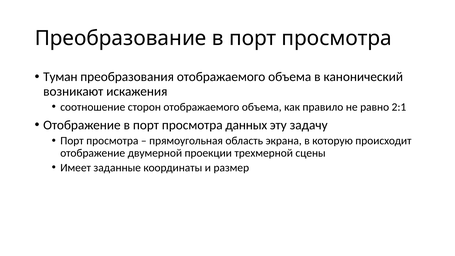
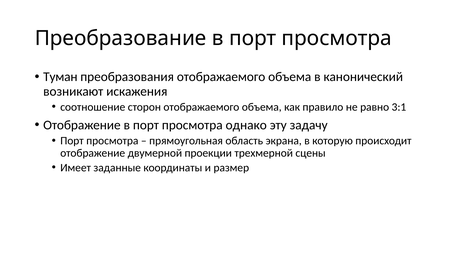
2:1: 2:1 -> 3:1
данных: данных -> однако
